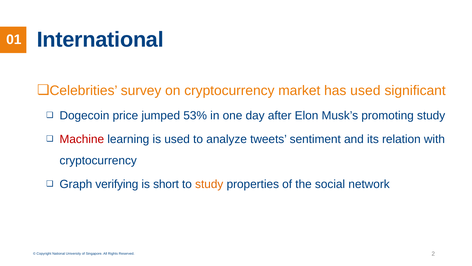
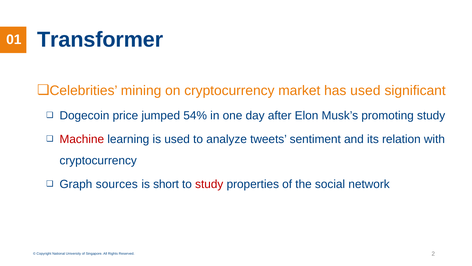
International: International -> Transformer
survey: survey -> mining
53%: 53% -> 54%
verifying: verifying -> sources
study at (209, 184) colour: orange -> red
